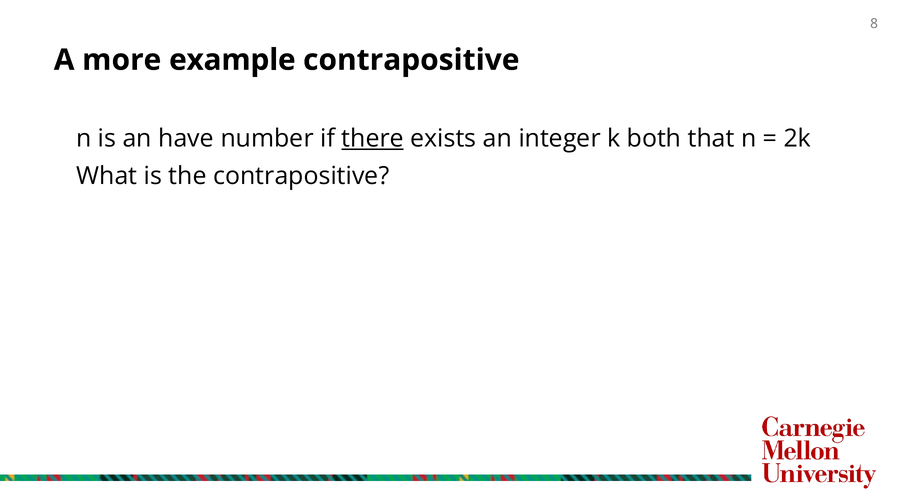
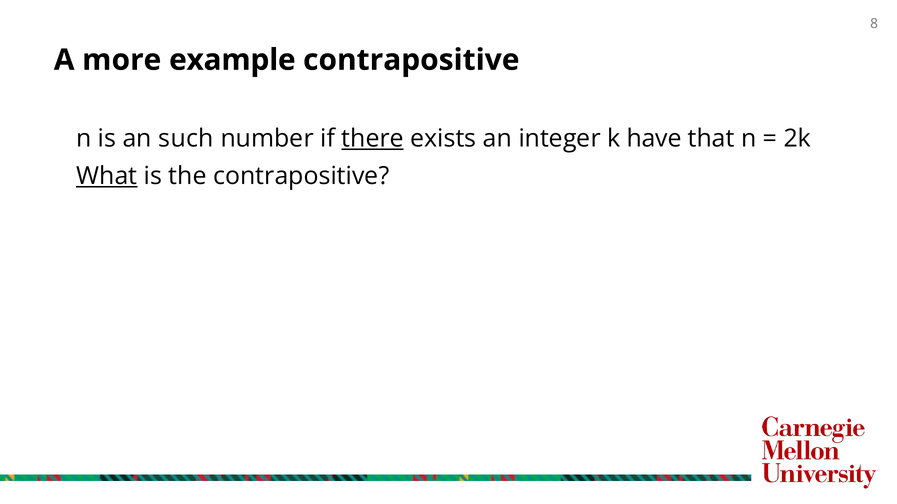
have: have -> such
both: both -> have
What underline: none -> present
